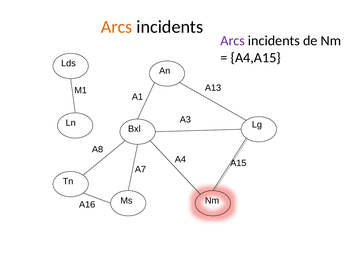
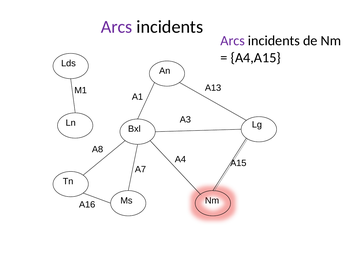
Arcs at (117, 27) colour: orange -> purple
